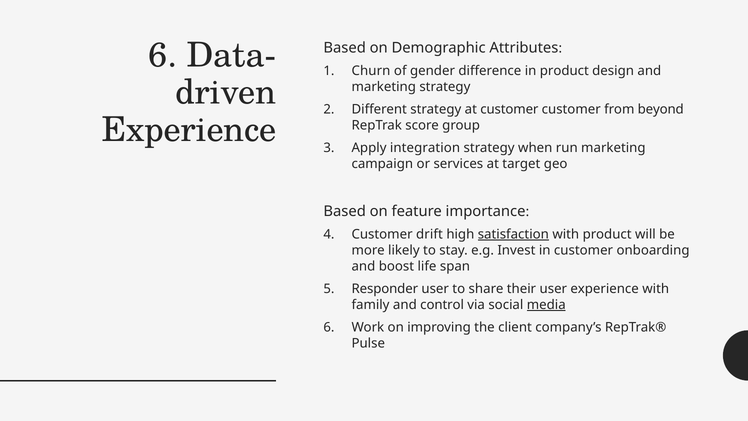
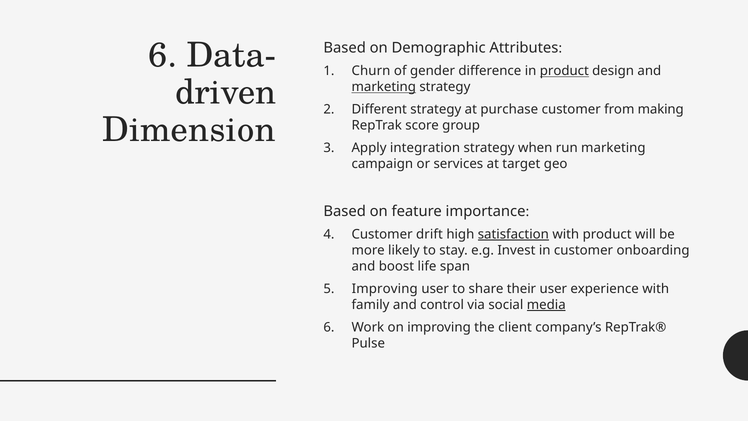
product at (564, 71) underline: none -> present
marketing at (384, 87) underline: none -> present
at customer: customer -> purchase
beyond: beyond -> making
Experience at (189, 130): Experience -> Dimension
Responder at (385, 289): Responder -> Improving
